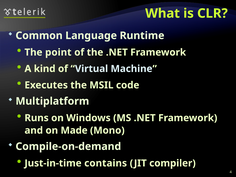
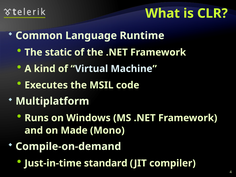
point: point -> static
contains: contains -> standard
